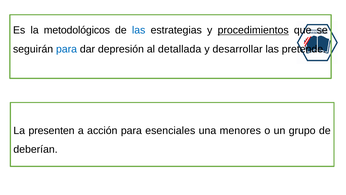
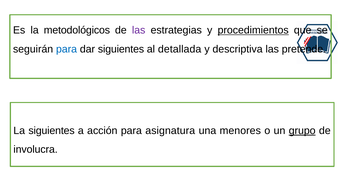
las at (139, 30) colour: blue -> purple
dar depresión: depresión -> siguientes
desarrollar: desarrollar -> descriptiva
La presenten: presenten -> siguientes
esenciales: esenciales -> asignatura
grupo underline: none -> present
deberían: deberían -> involucra
